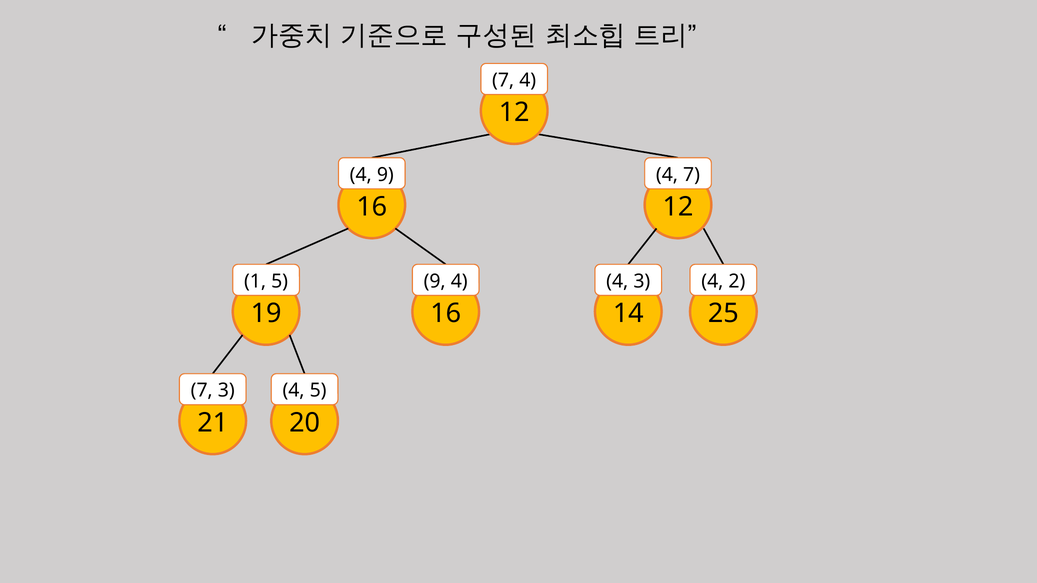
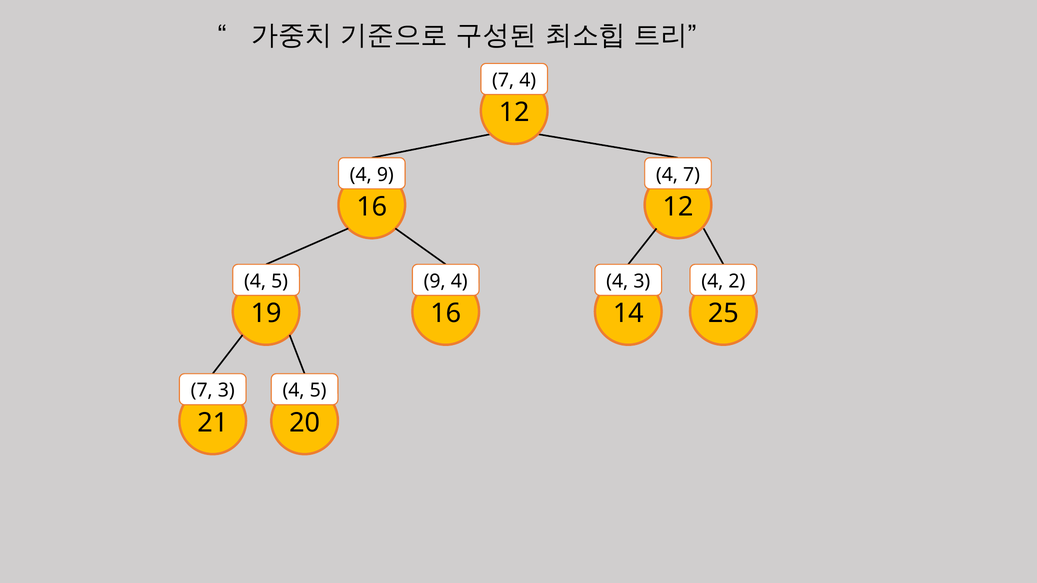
1 at (255, 281): 1 -> 4
